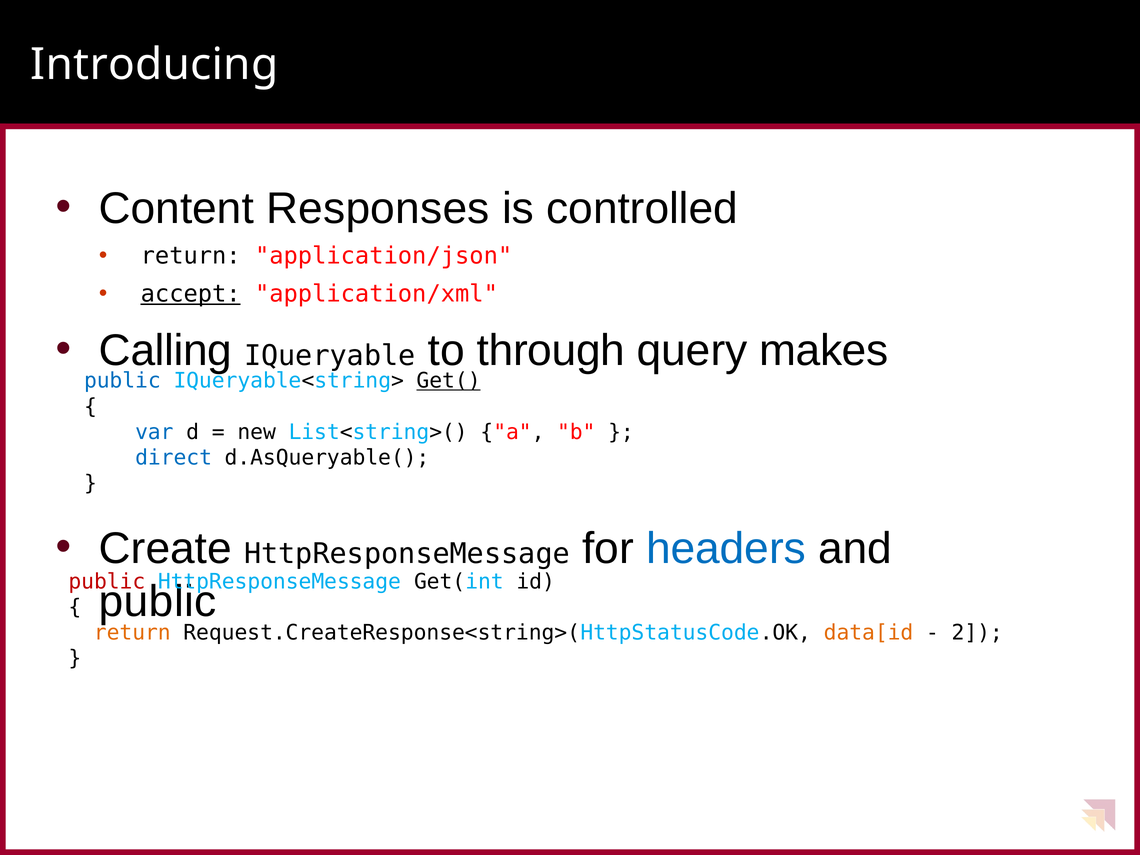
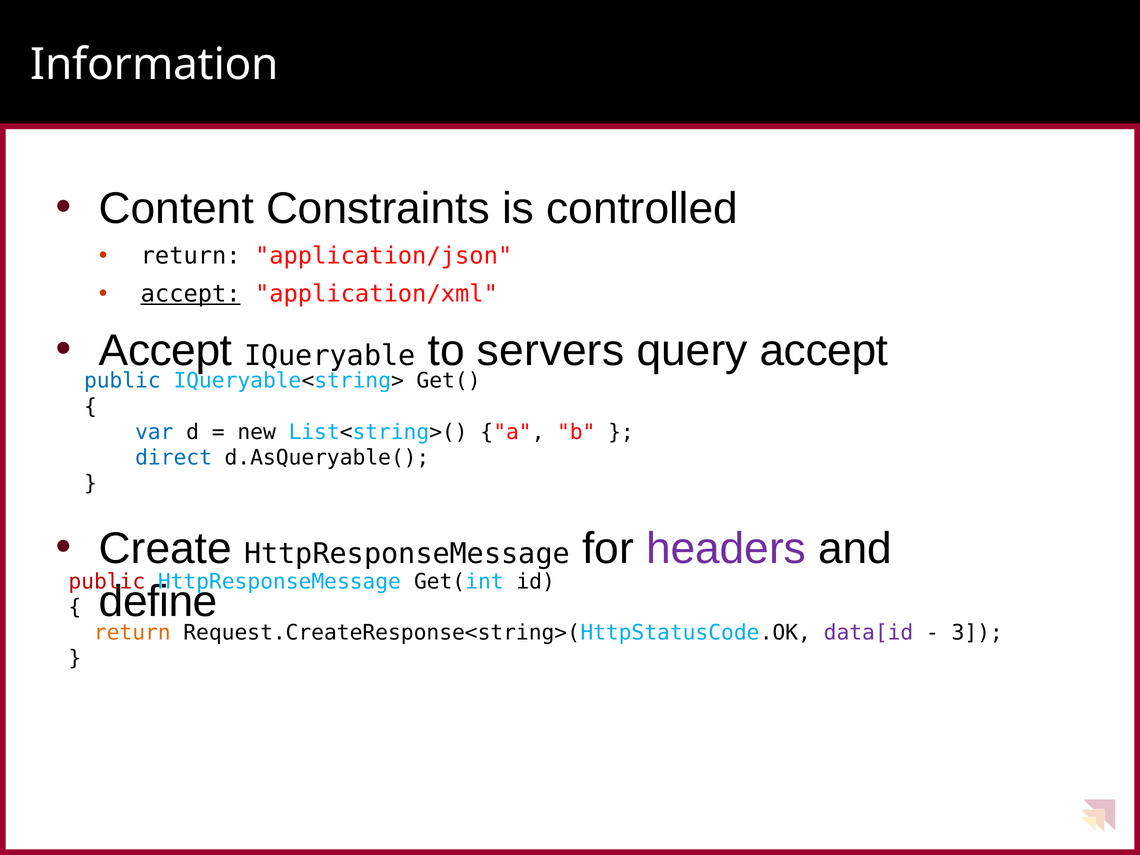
Introducing: Introducing -> Information
Responses: Responses -> Constraints
Calling at (166, 351): Calling -> Accept
through: through -> servers
query makes: makes -> accept
Get( underline: present -> none
headers colour: blue -> purple
public at (158, 602): public -> define
data[id colour: orange -> purple
2: 2 -> 3
